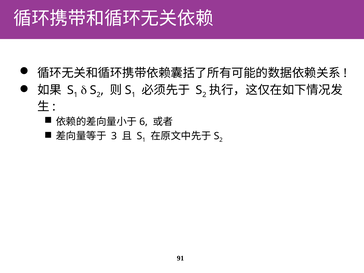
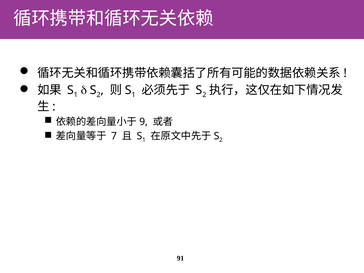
6: 6 -> 9
3: 3 -> 7
